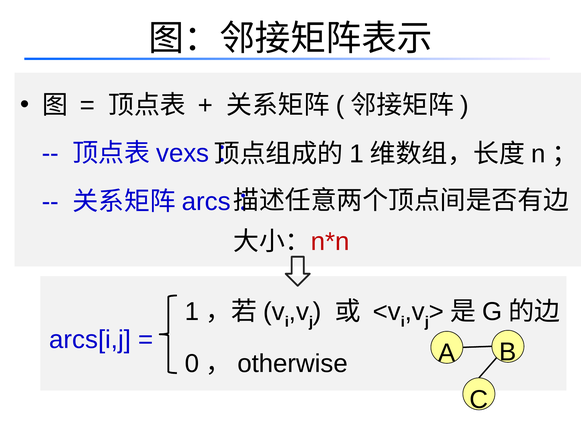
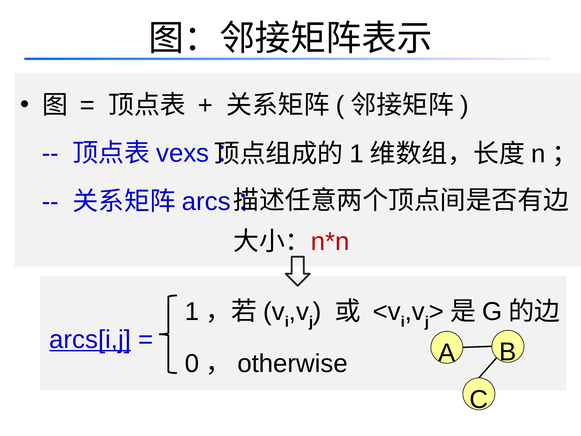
arcs[i,j underline: none -> present
